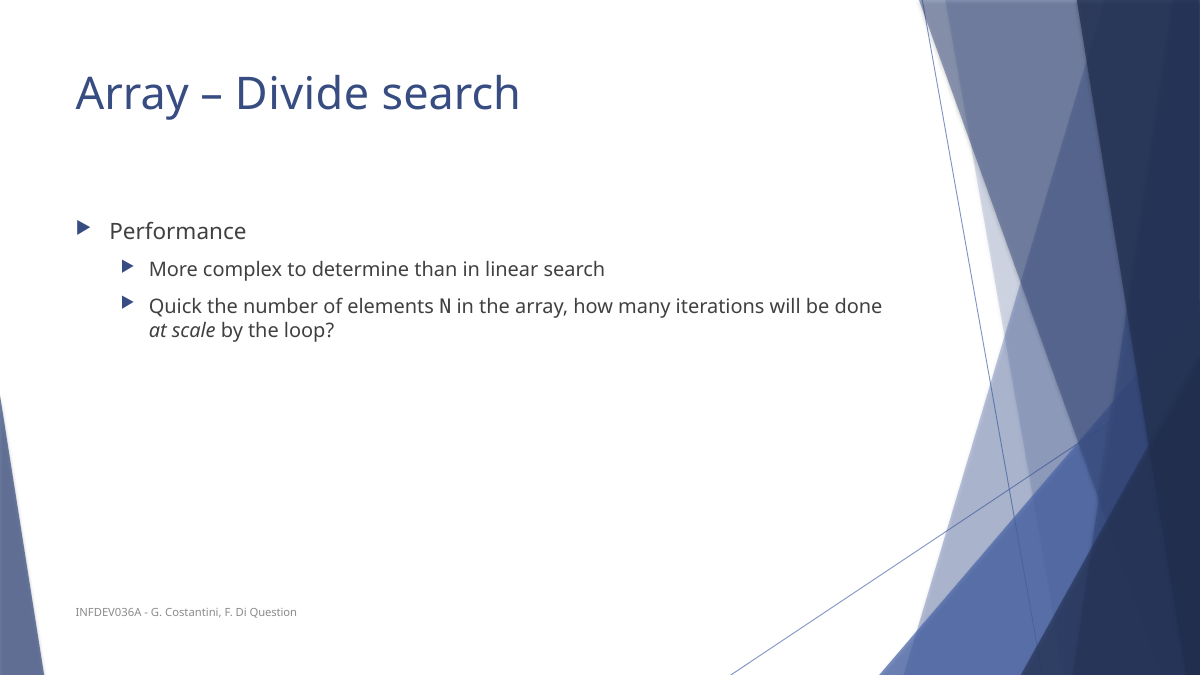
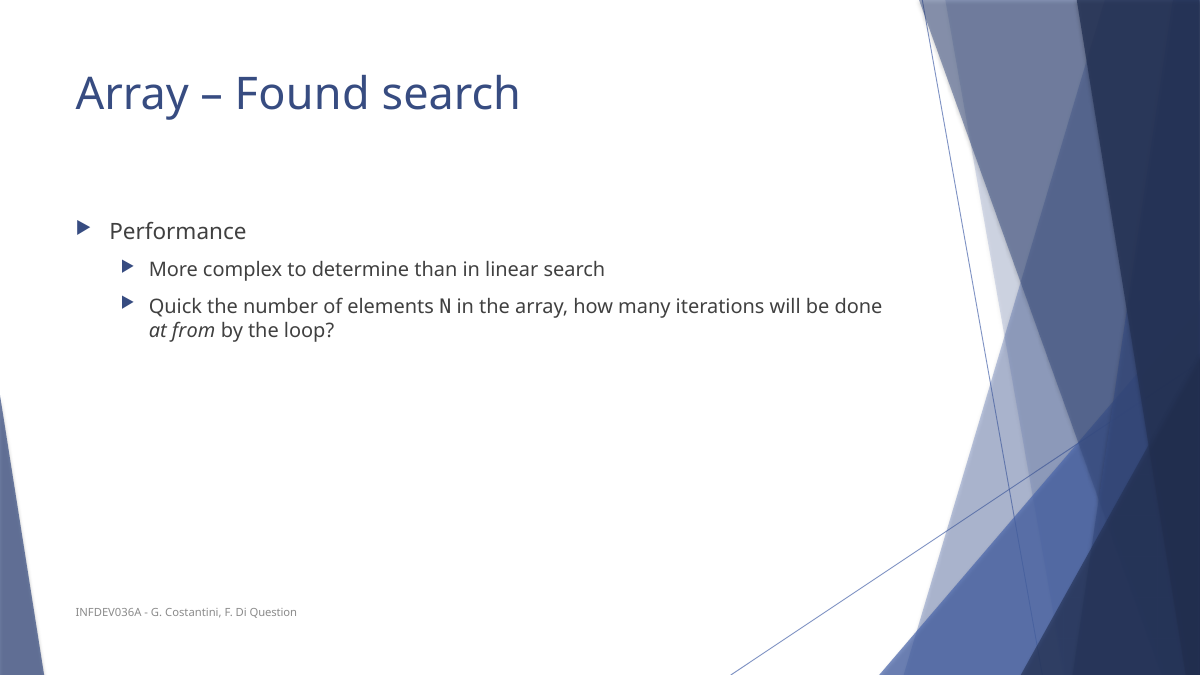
Divide: Divide -> Found
scale: scale -> from
